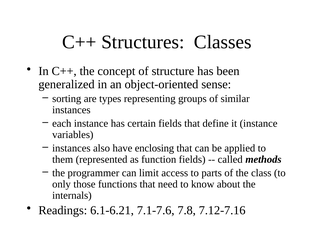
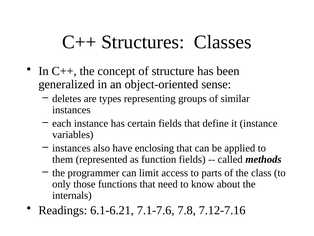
sorting: sorting -> deletes
